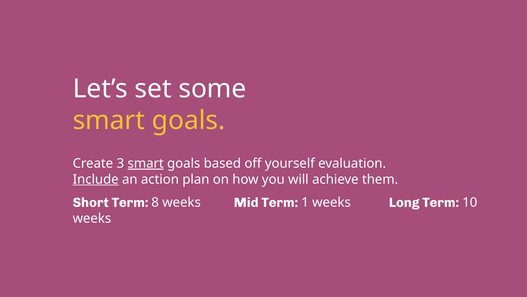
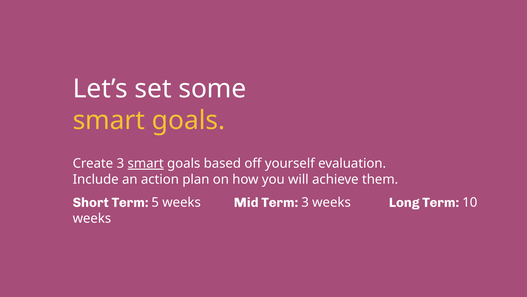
Include underline: present -> none
8: 8 -> 5
Term 1: 1 -> 3
